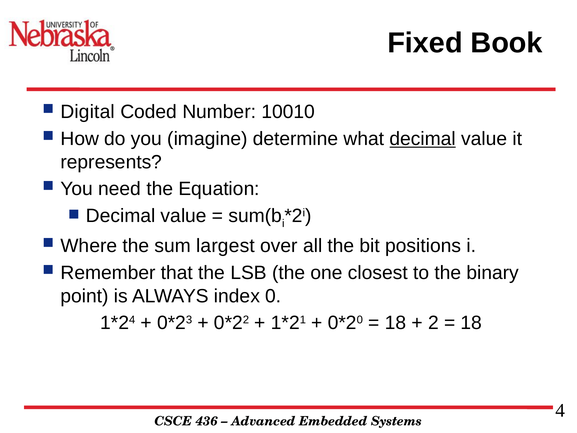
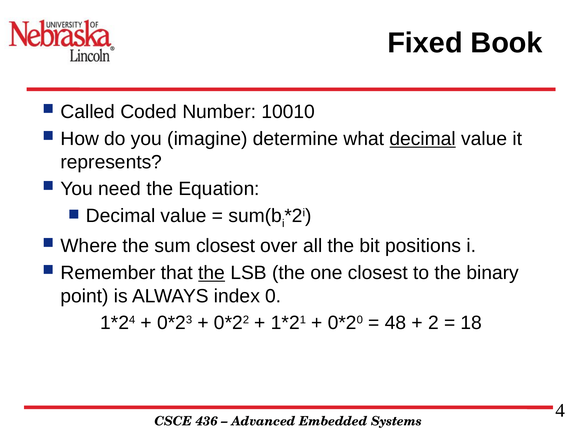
Digital: Digital -> Called
sum largest: largest -> closest
the at (212, 273) underline: none -> present
18 at (395, 323): 18 -> 48
